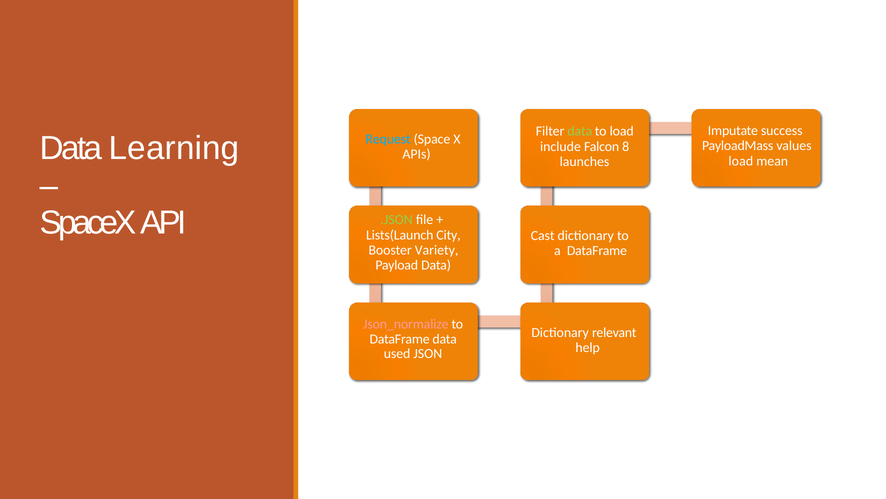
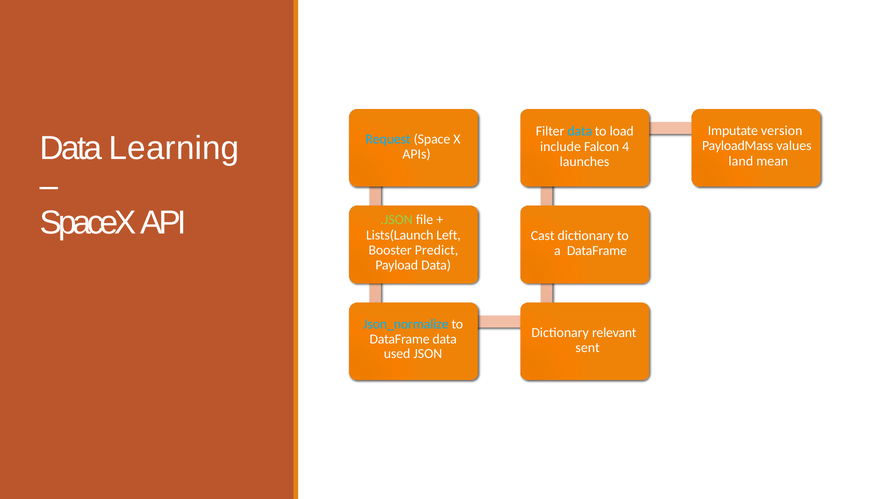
success: success -> version
data at (580, 131) colour: light green -> light blue
8: 8 -> 4
load at (741, 161): load -> land
City: City -> Left
Variety: Variety -> Predict
Json_normalize colour: pink -> light blue
help: help -> sent
